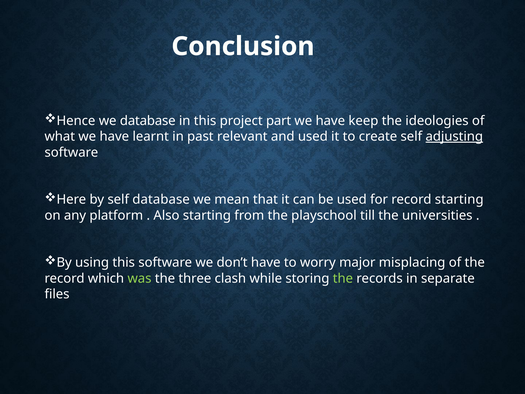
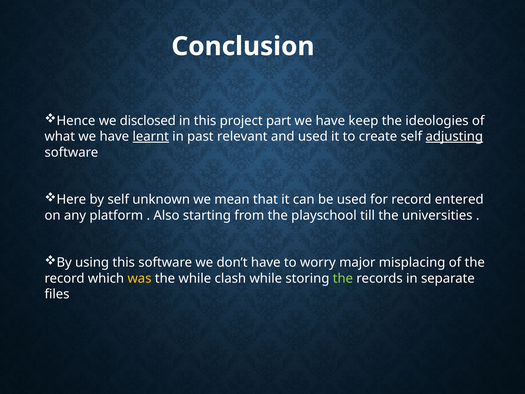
we database: database -> disclosed
learnt underline: none -> present
self database: database -> unknown
record starting: starting -> entered
was colour: light green -> yellow
the three: three -> while
